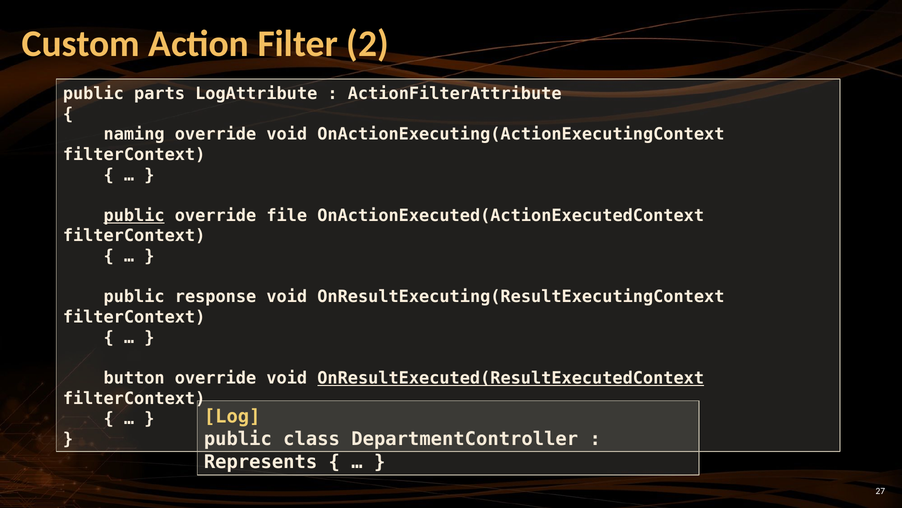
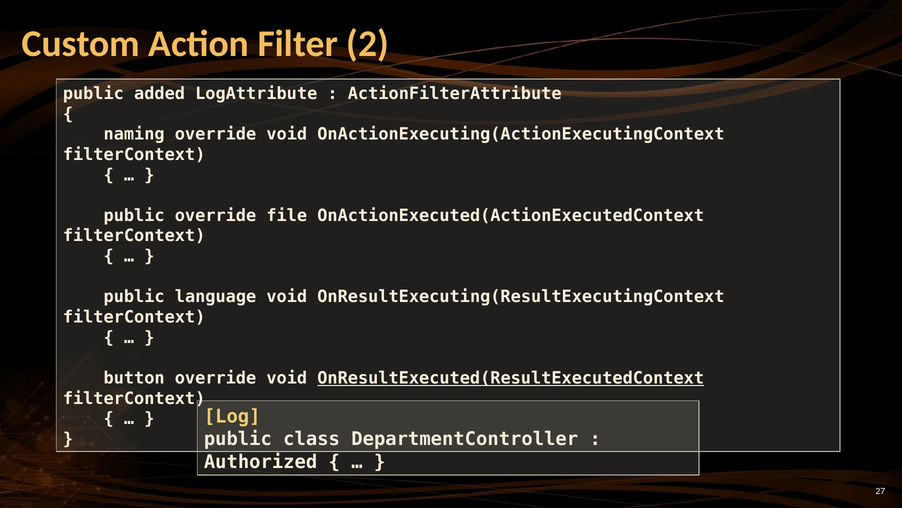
parts: parts -> added
public at (134, 215) underline: present -> none
response: response -> language
Represents: Represents -> Authorized
